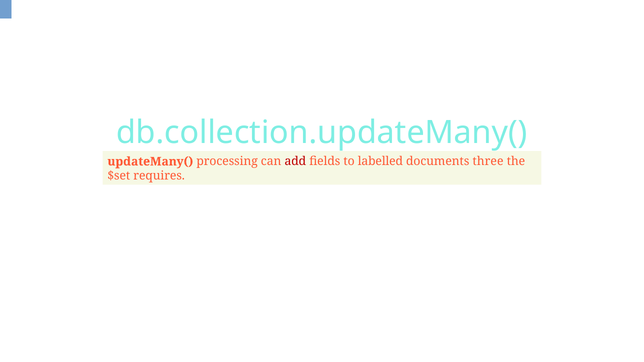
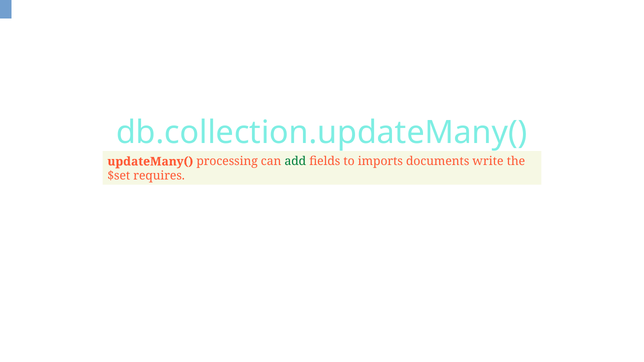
add colour: red -> green
labelled: labelled -> imports
three: three -> write
